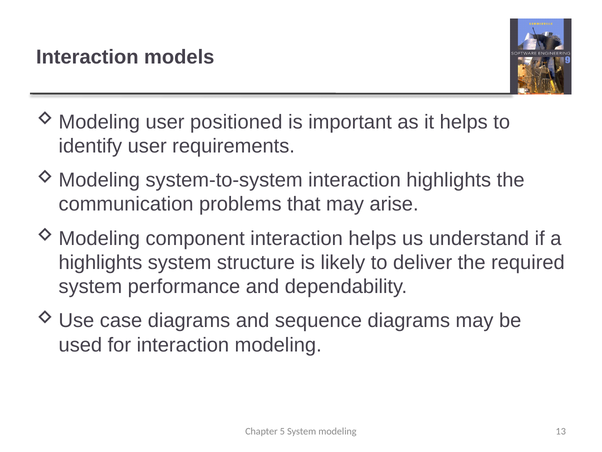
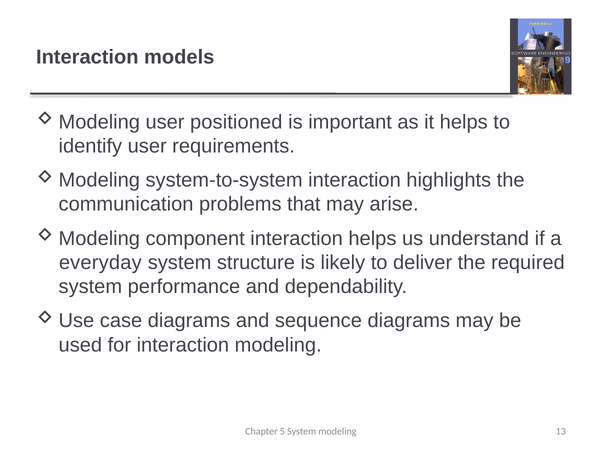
highlights at (100, 262): highlights -> everyday
